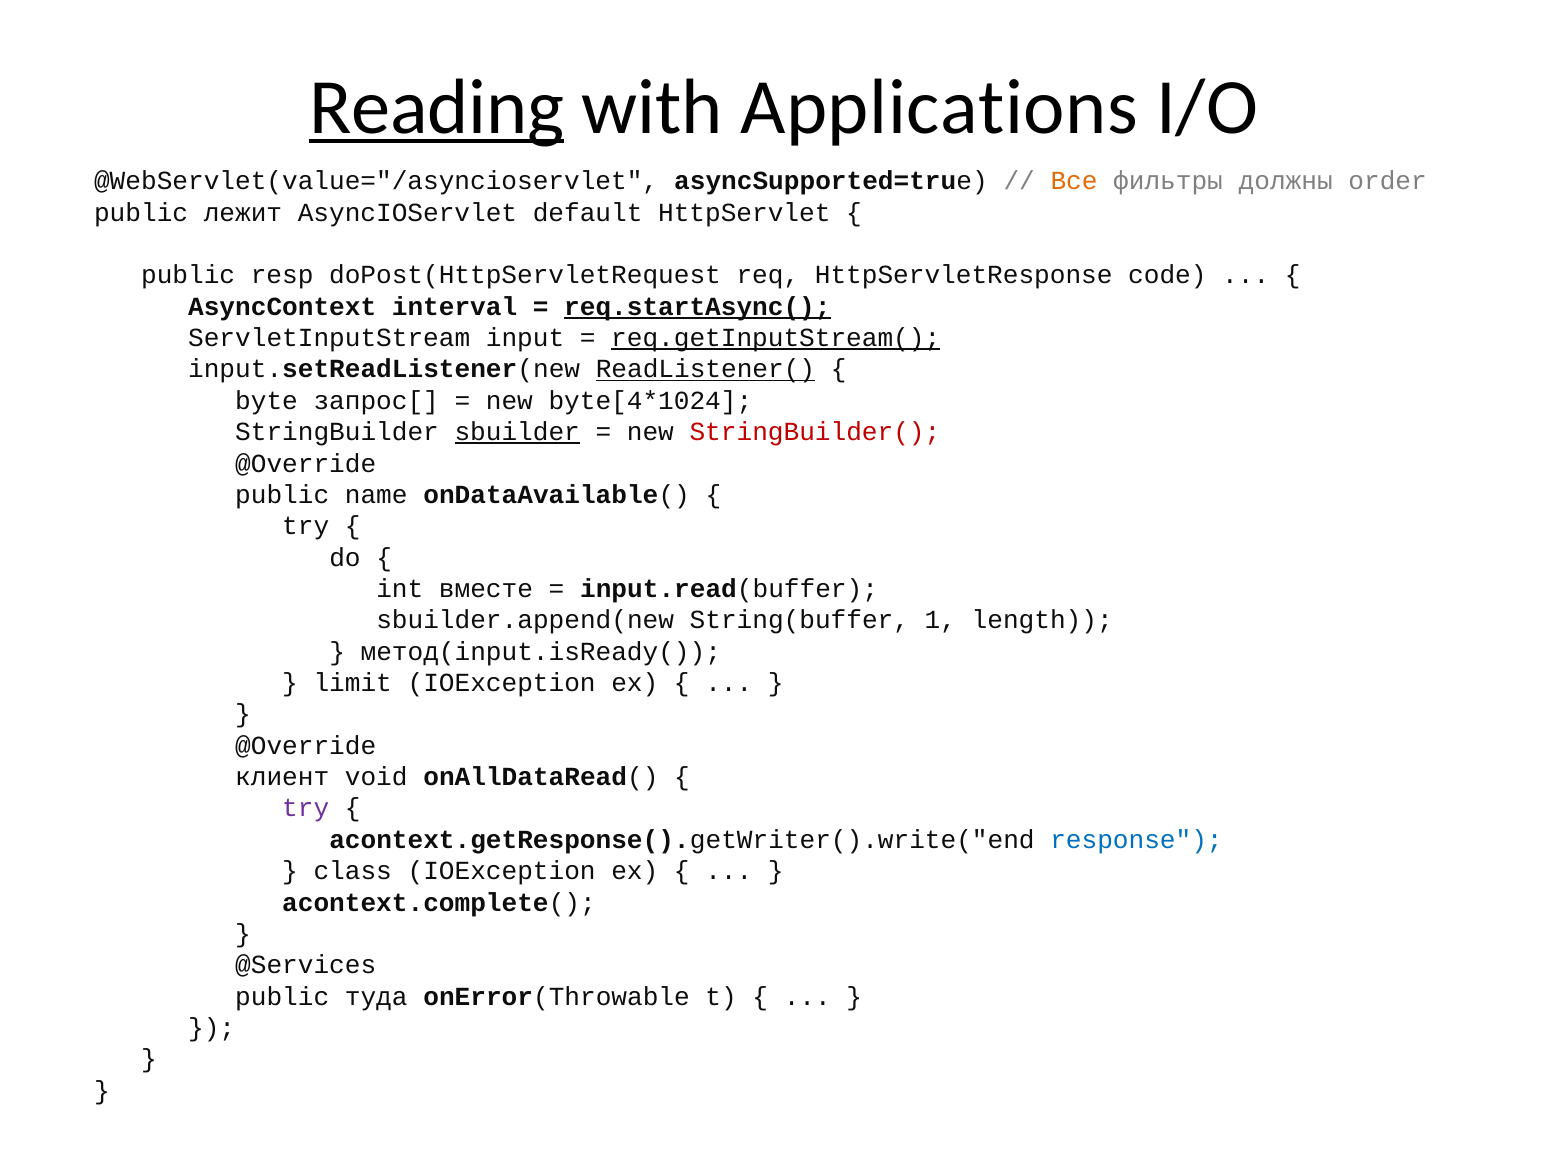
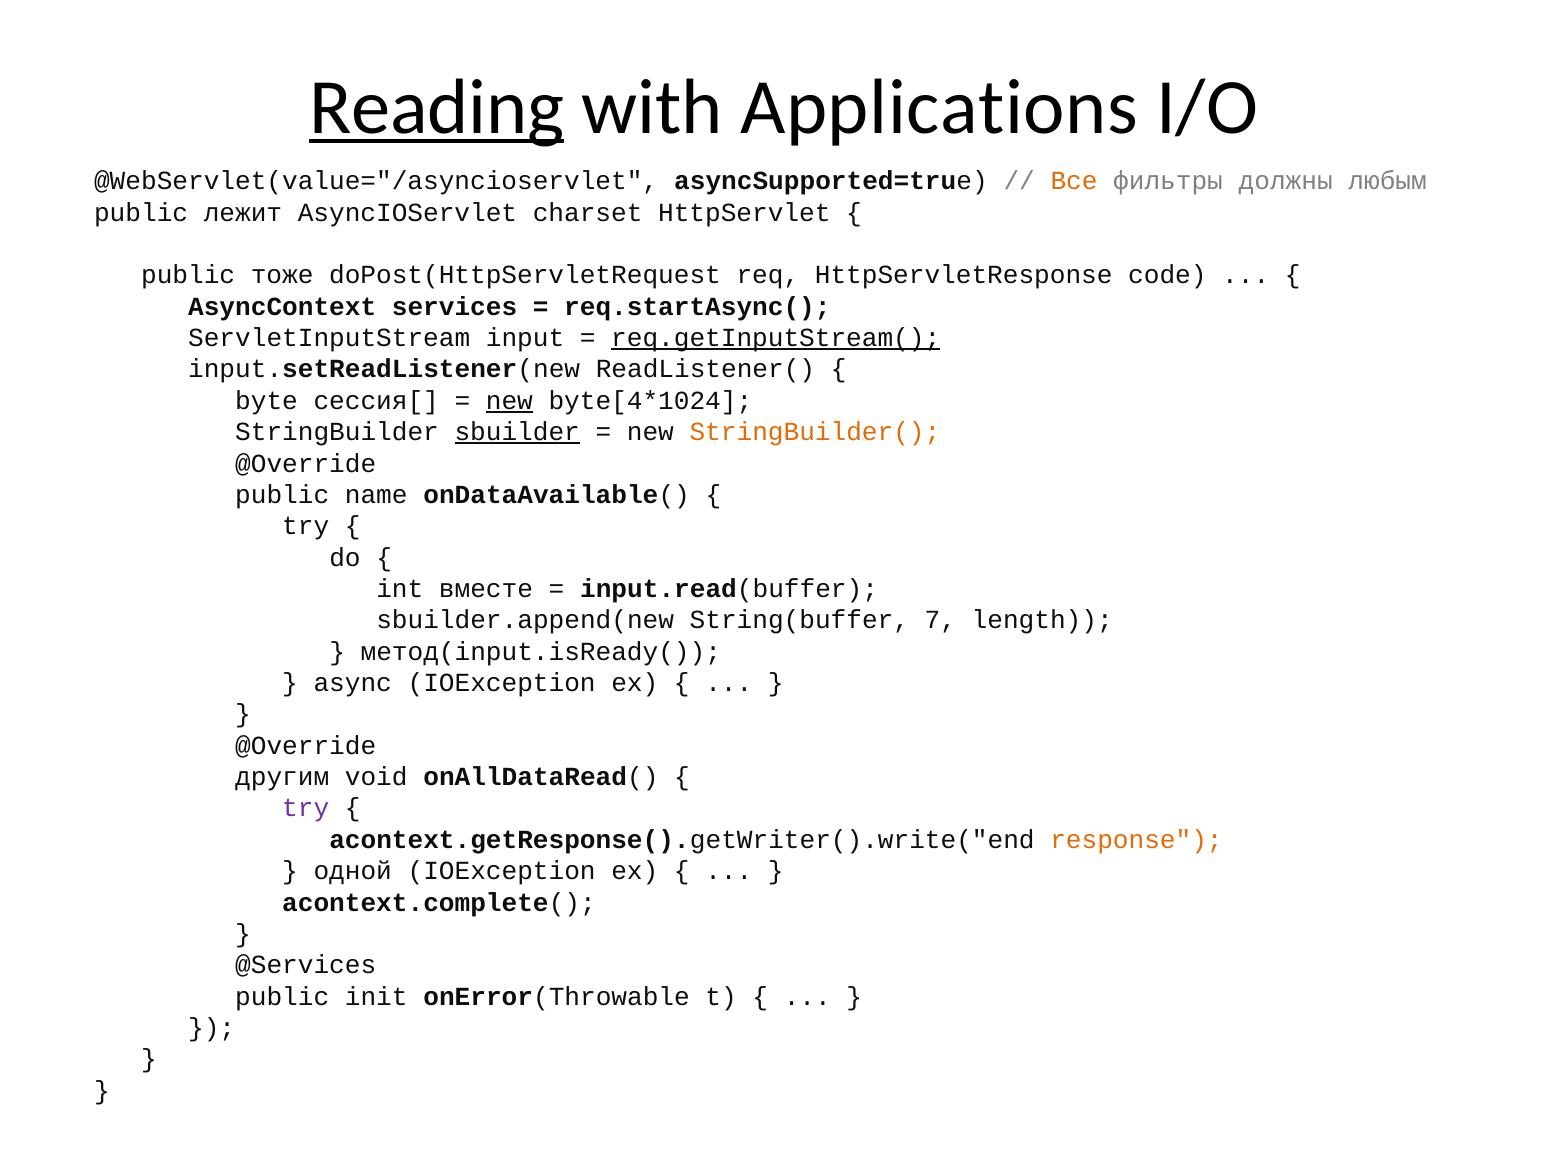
order: order -> любым
default: default -> charset
resp: resp -> тоже
interval: interval -> services
req.startAsync( underline: present -> none
ReadListener( underline: present -> none
запрос[: запрос[ -> cессия[
new at (509, 401) underline: none -> present
StringBuilder( colour: red -> orange
1: 1 -> 7
limit: limit -> async
клиент: клиент -> другим
response colour: blue -> orange
class: class -> одной
туда: туда -> init
